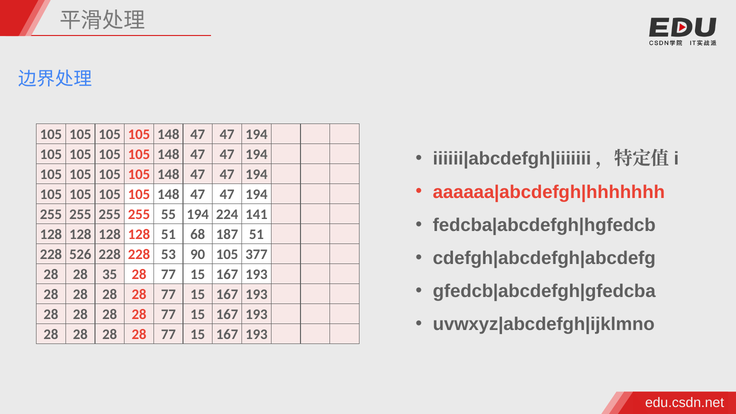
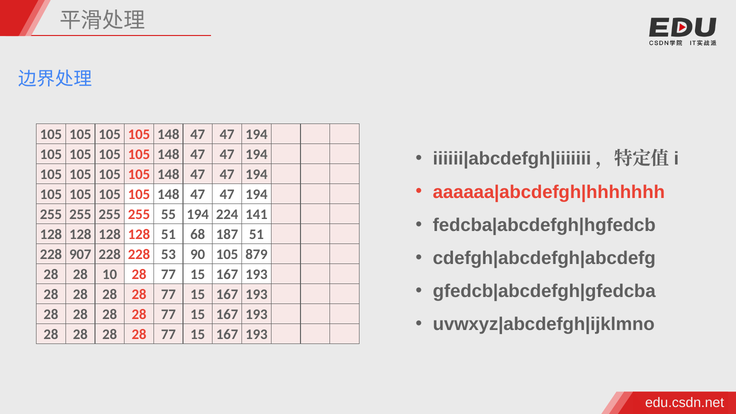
526: 526 -> 907
377: 377 -> 879
35: 35 -> 10
